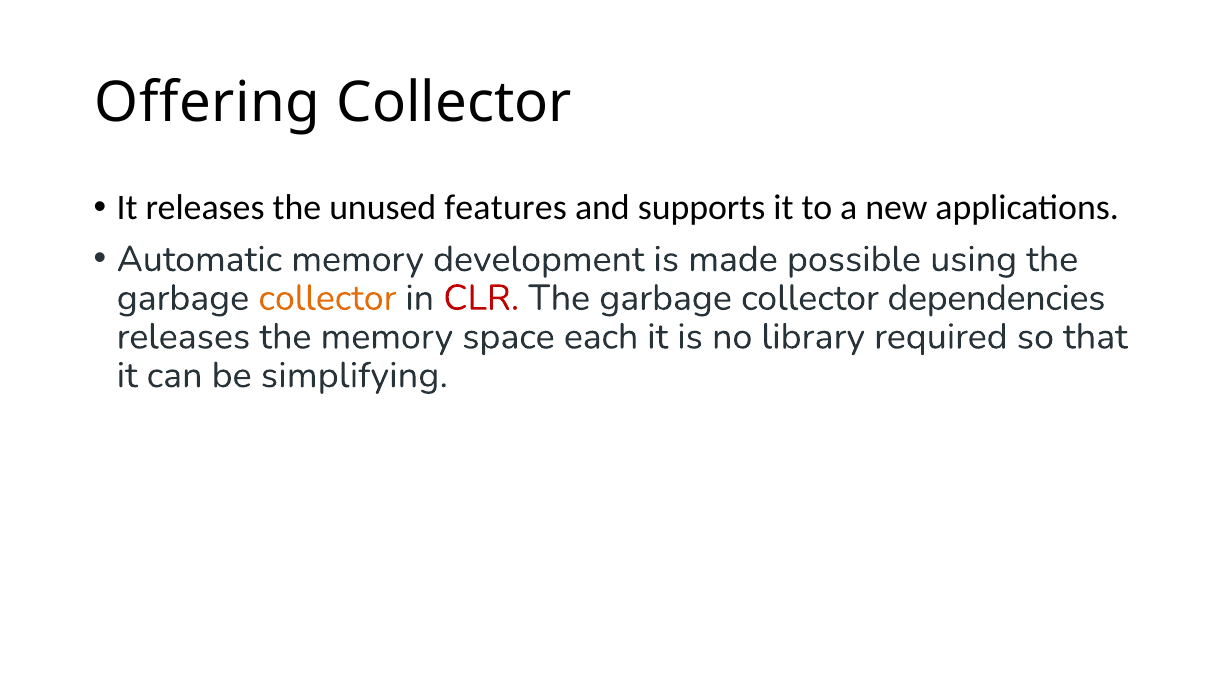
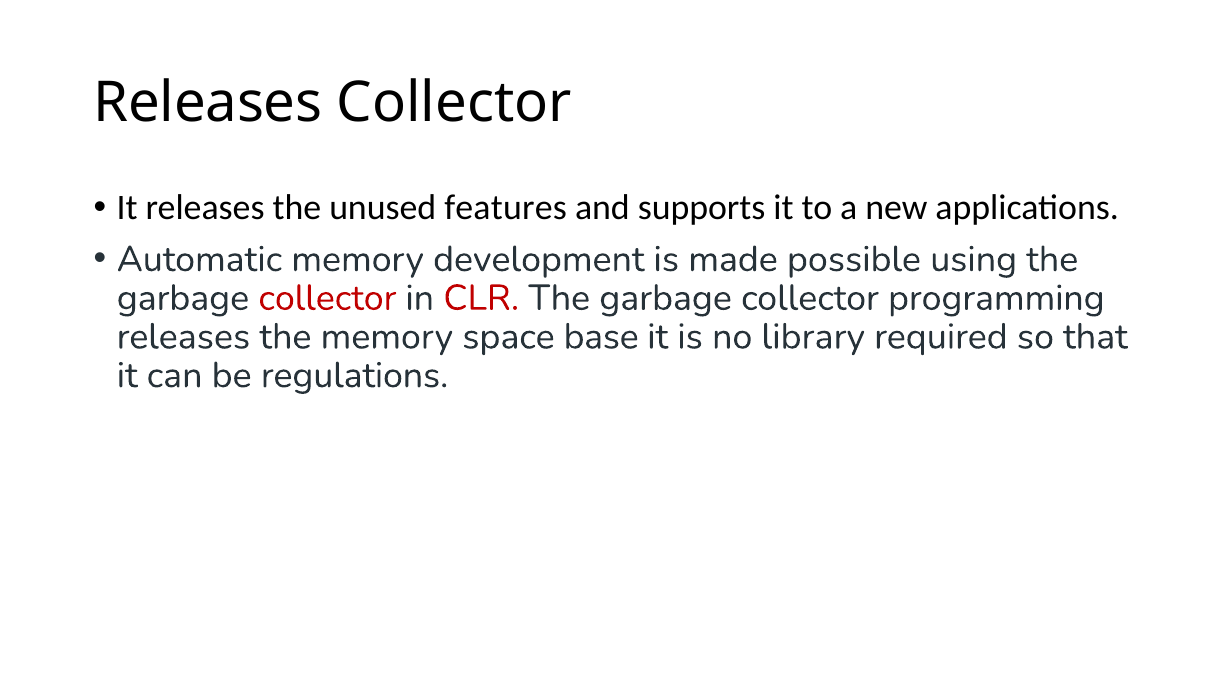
Offering at (208, 103): Offering -> Releases
collector at (327, 298) colour: orange -> red
dependencies: dependencies -> programming
each: each -> base
simplifying: simplifying -> regulations
